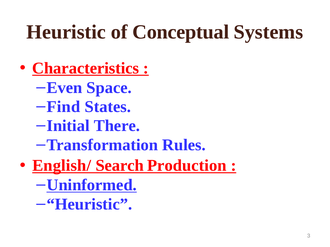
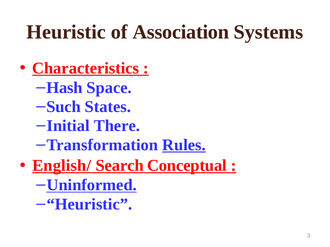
Conceptual: Conceptual -> Association
Even: Even -> Hash
Find: Find -> Such
Rules underline: none -> present
Production: Production -> Conceptual
